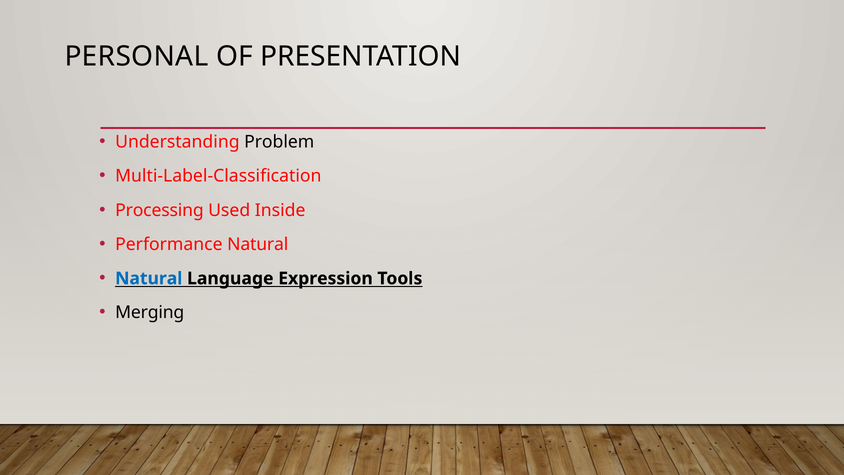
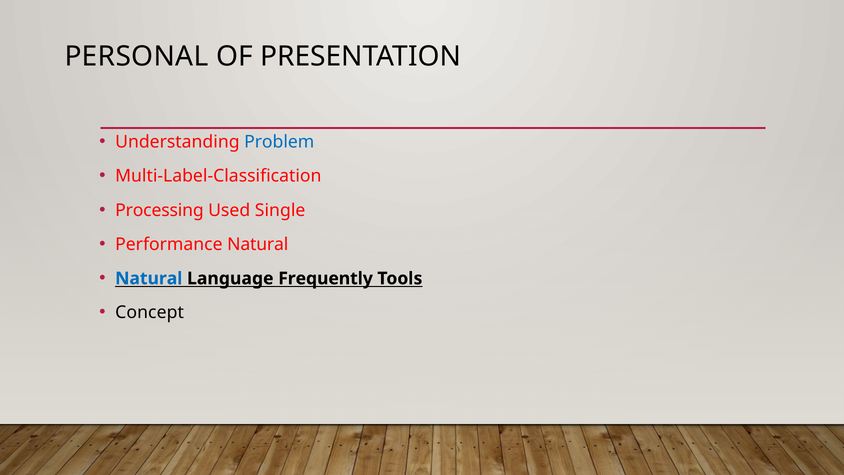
Problem colour: black -> blue
Inside: Inside -> Single
Expression: Expression -> Frequently
Merging: Merging -> Concept
